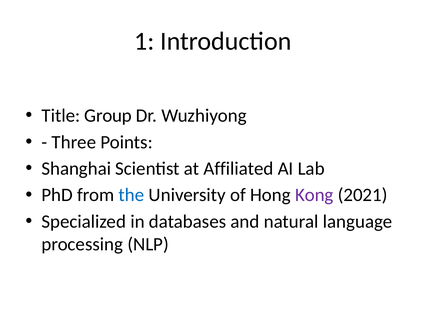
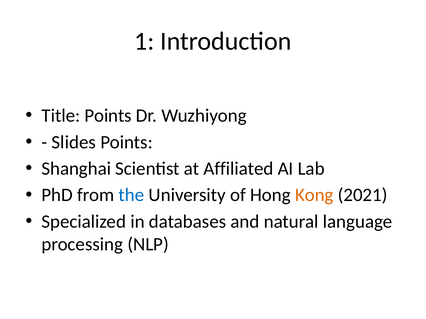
Title Group: Group -> Points
Three: Three -> Slides
Kong colour: purple -> orange
